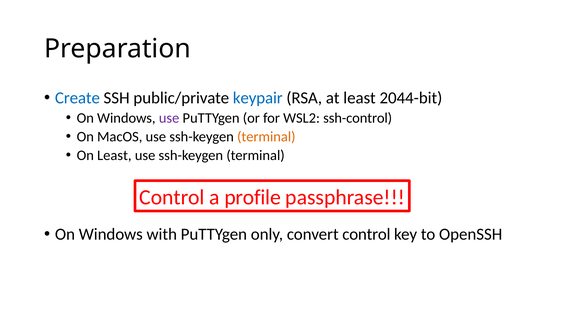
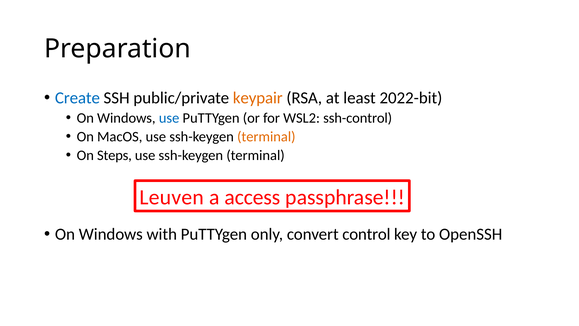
keypair colour: blue -> orange
2044-bit: 2044-bit -> 2022-bit
use at (169, 118) colour: purple -> blue
On Least: Least -> Steps
Control at (172, 197): Control -> Leuven
profile: profile -> access
